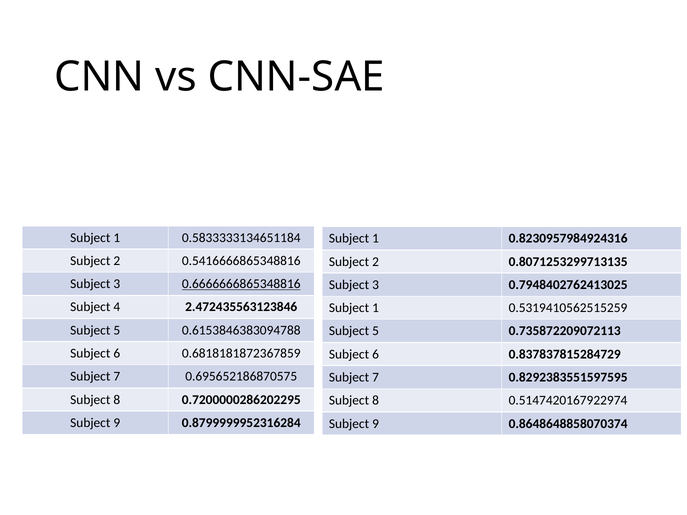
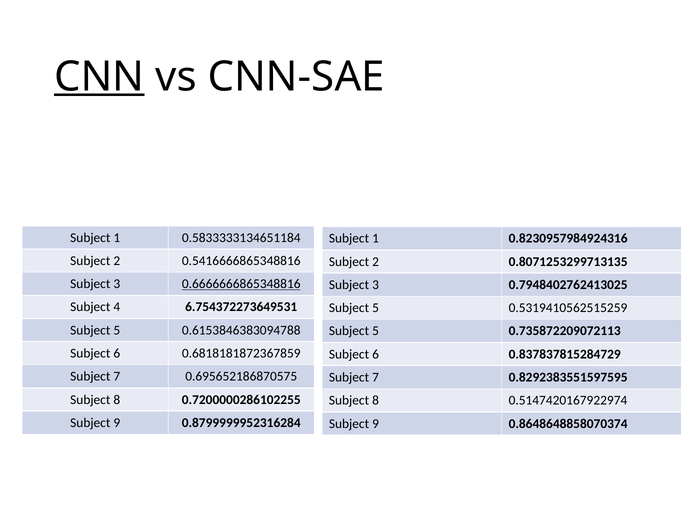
CNN underline: none -> present
2.472435563123846: 2.472435563123846 -> 6.754372273649531
1 at (376, 308): 1 -> 5
0.7200000286202295: 0.7200000286202295 -> 0.7200000286102255
